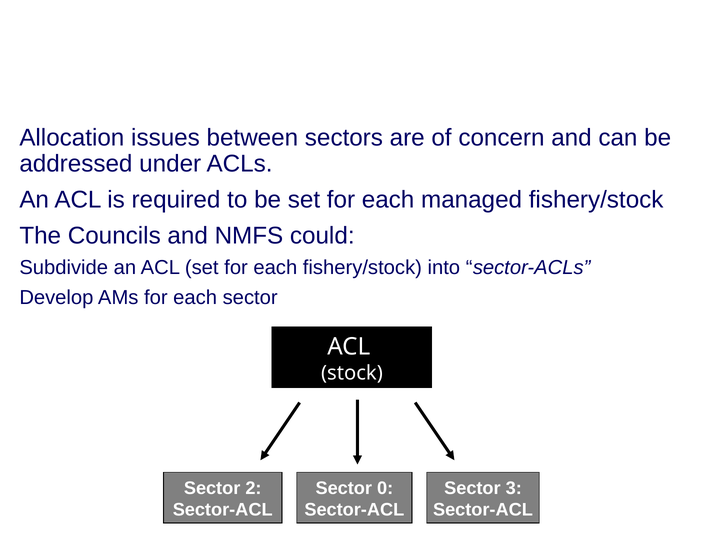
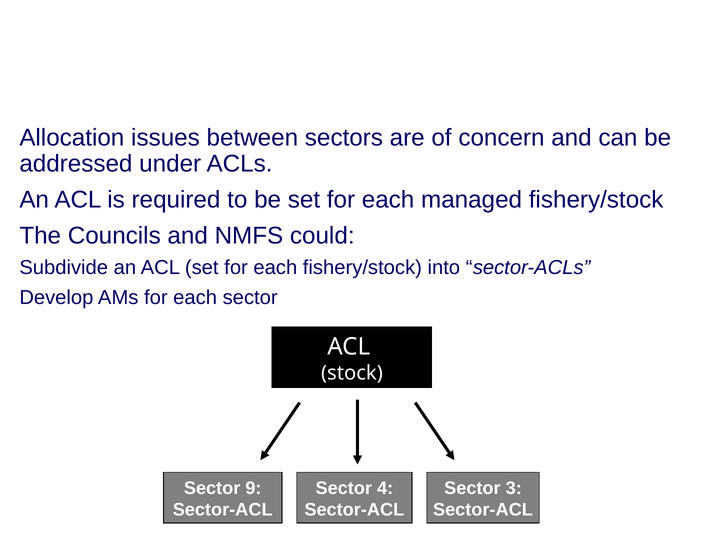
2: 2 -> 9
0: 0 -> 4
